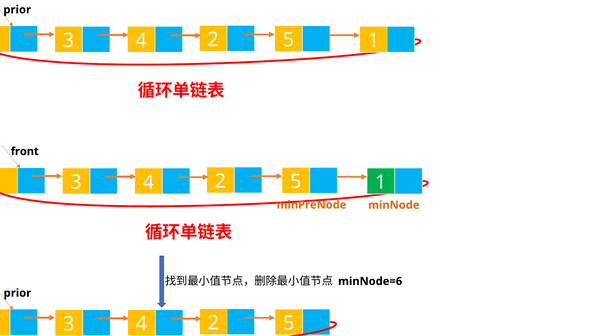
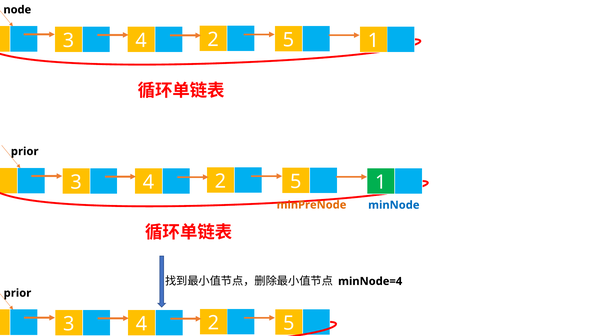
prior at (17, 10): prior -> node
front at (25, 151): front -> prior
minNode colour: orange -> blue
minNode=6: minNode=6 -> minNode=4
